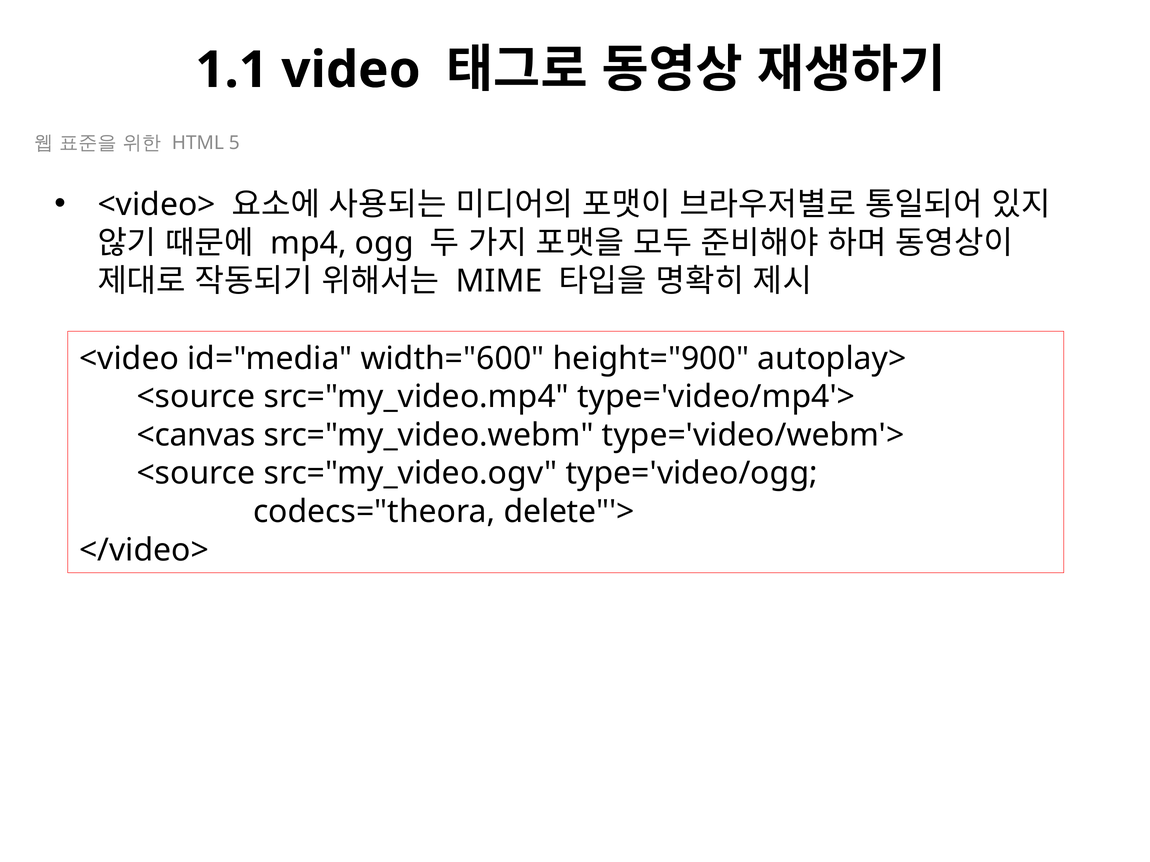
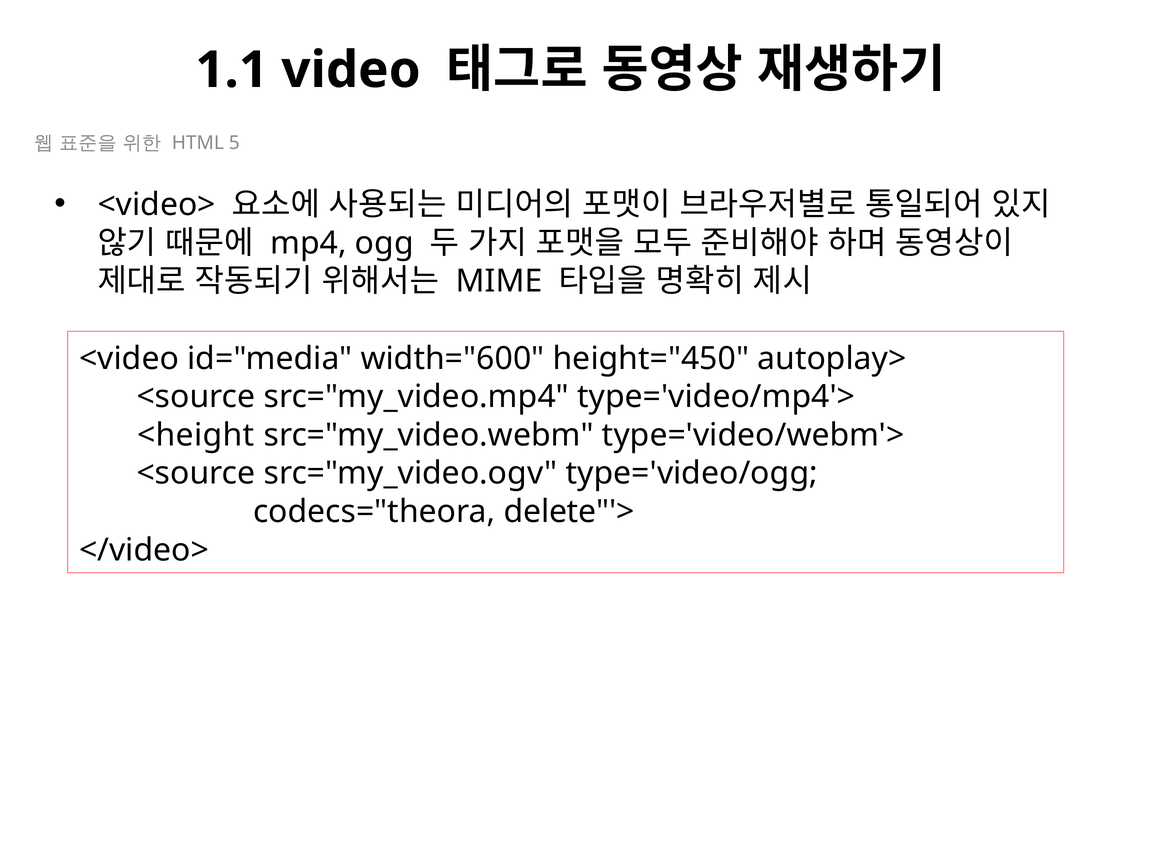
height="900: height="900 -> height="450
<canvas: <canvas -> <height
